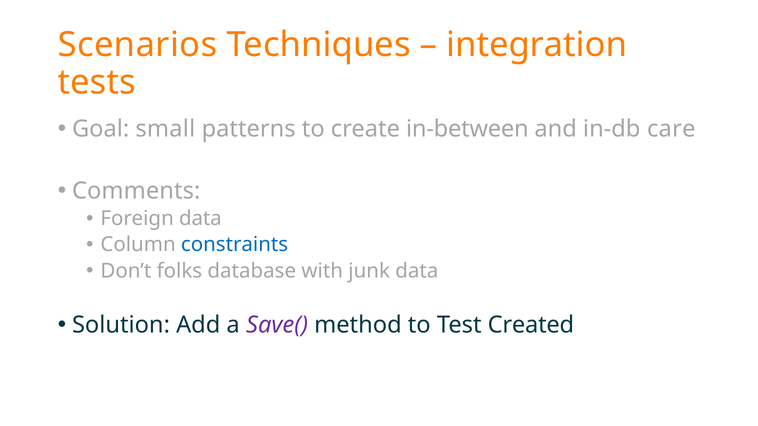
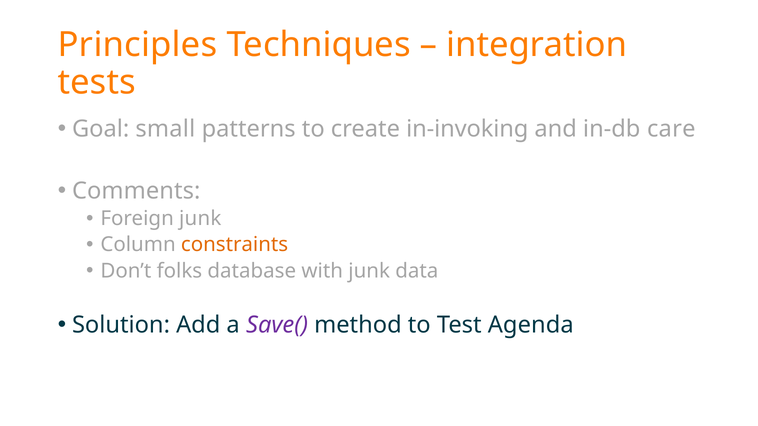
Scenarios: Scenarios -> Principles
in-between: in-between -> in-invoking
Foreign data: data -> junk
constraints colour: blue -> orange
Created: Created -> Agenda
